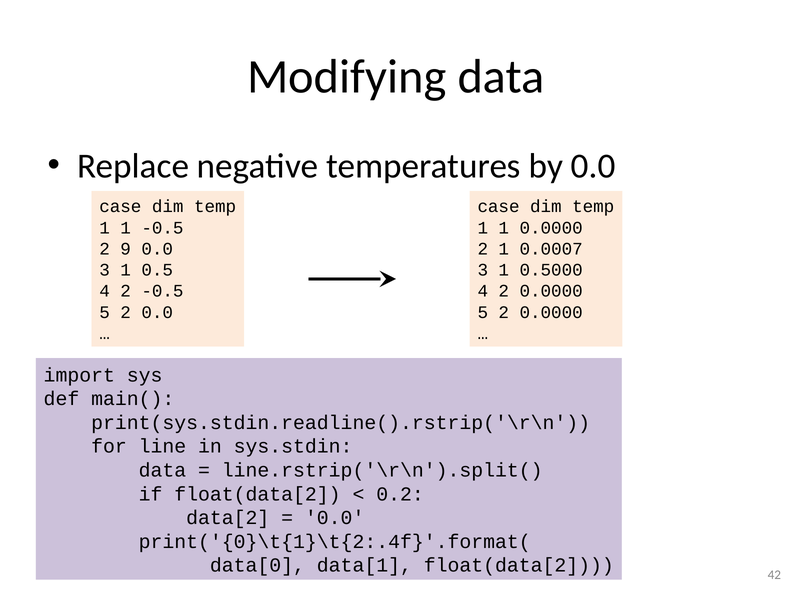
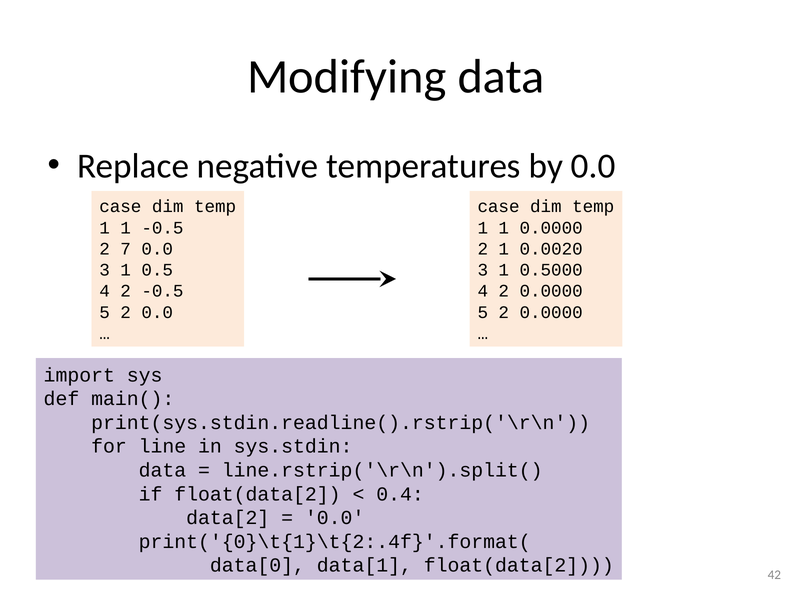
9: 9 -> 7
0.0007: 0.0007 -> 0.0020
0.2: 0.2 -> 0.4
